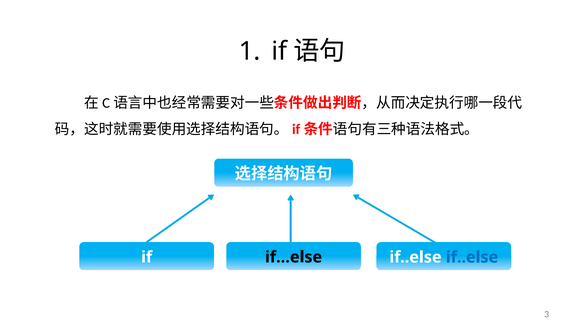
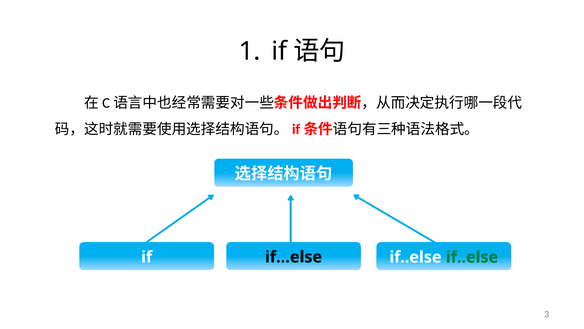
if..else at (472, 257) colour: blue -> green
